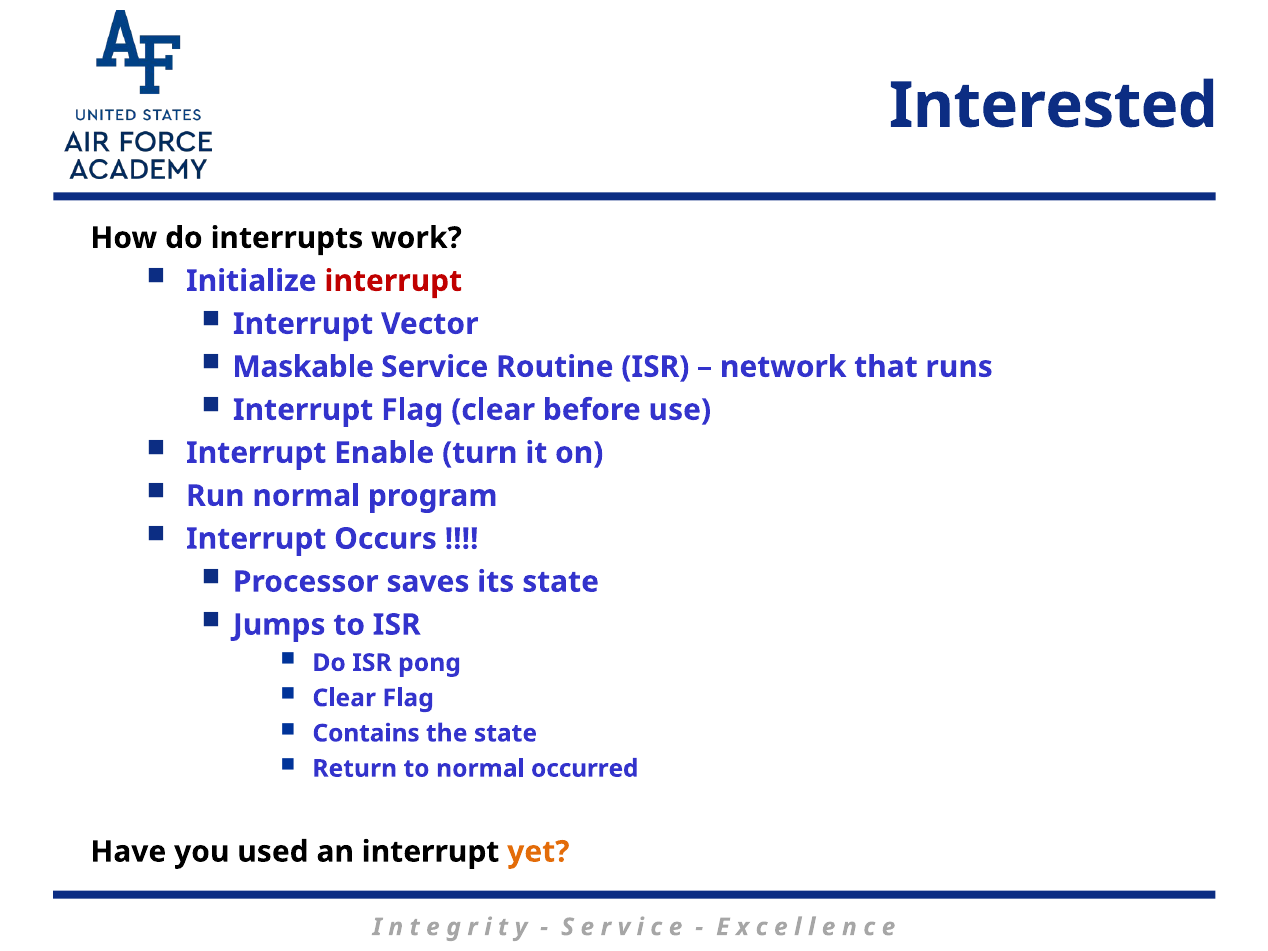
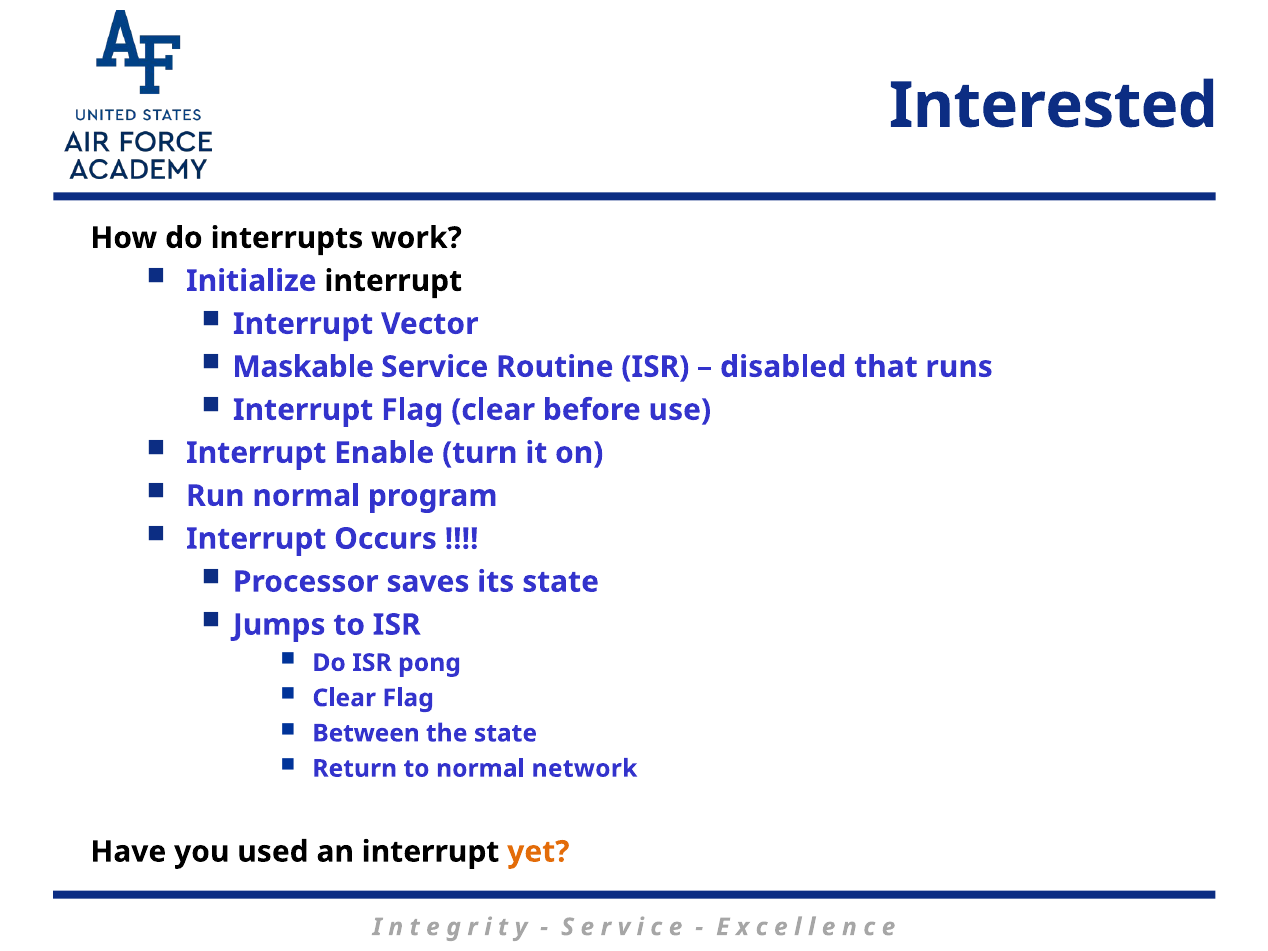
interrupt at (393, 281) colour: red -> black
network: network -> disabled
Contains: Contains -> Between
occurred: occurred -> network
